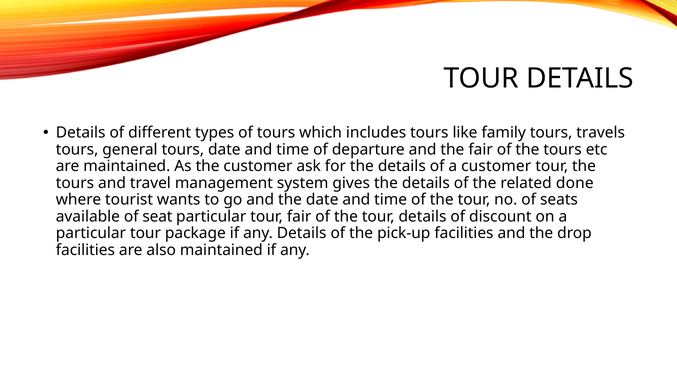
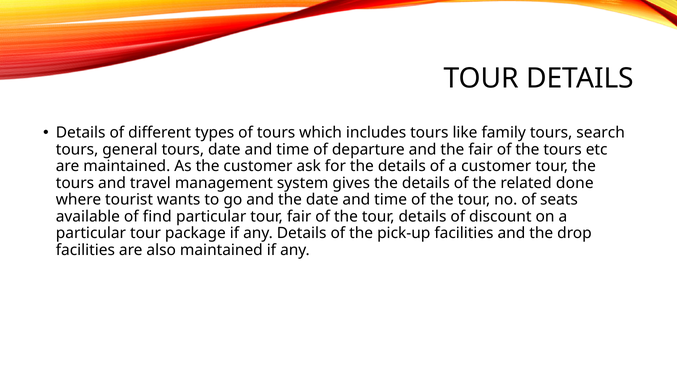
travels: travels -> search
seat: seat -> find
